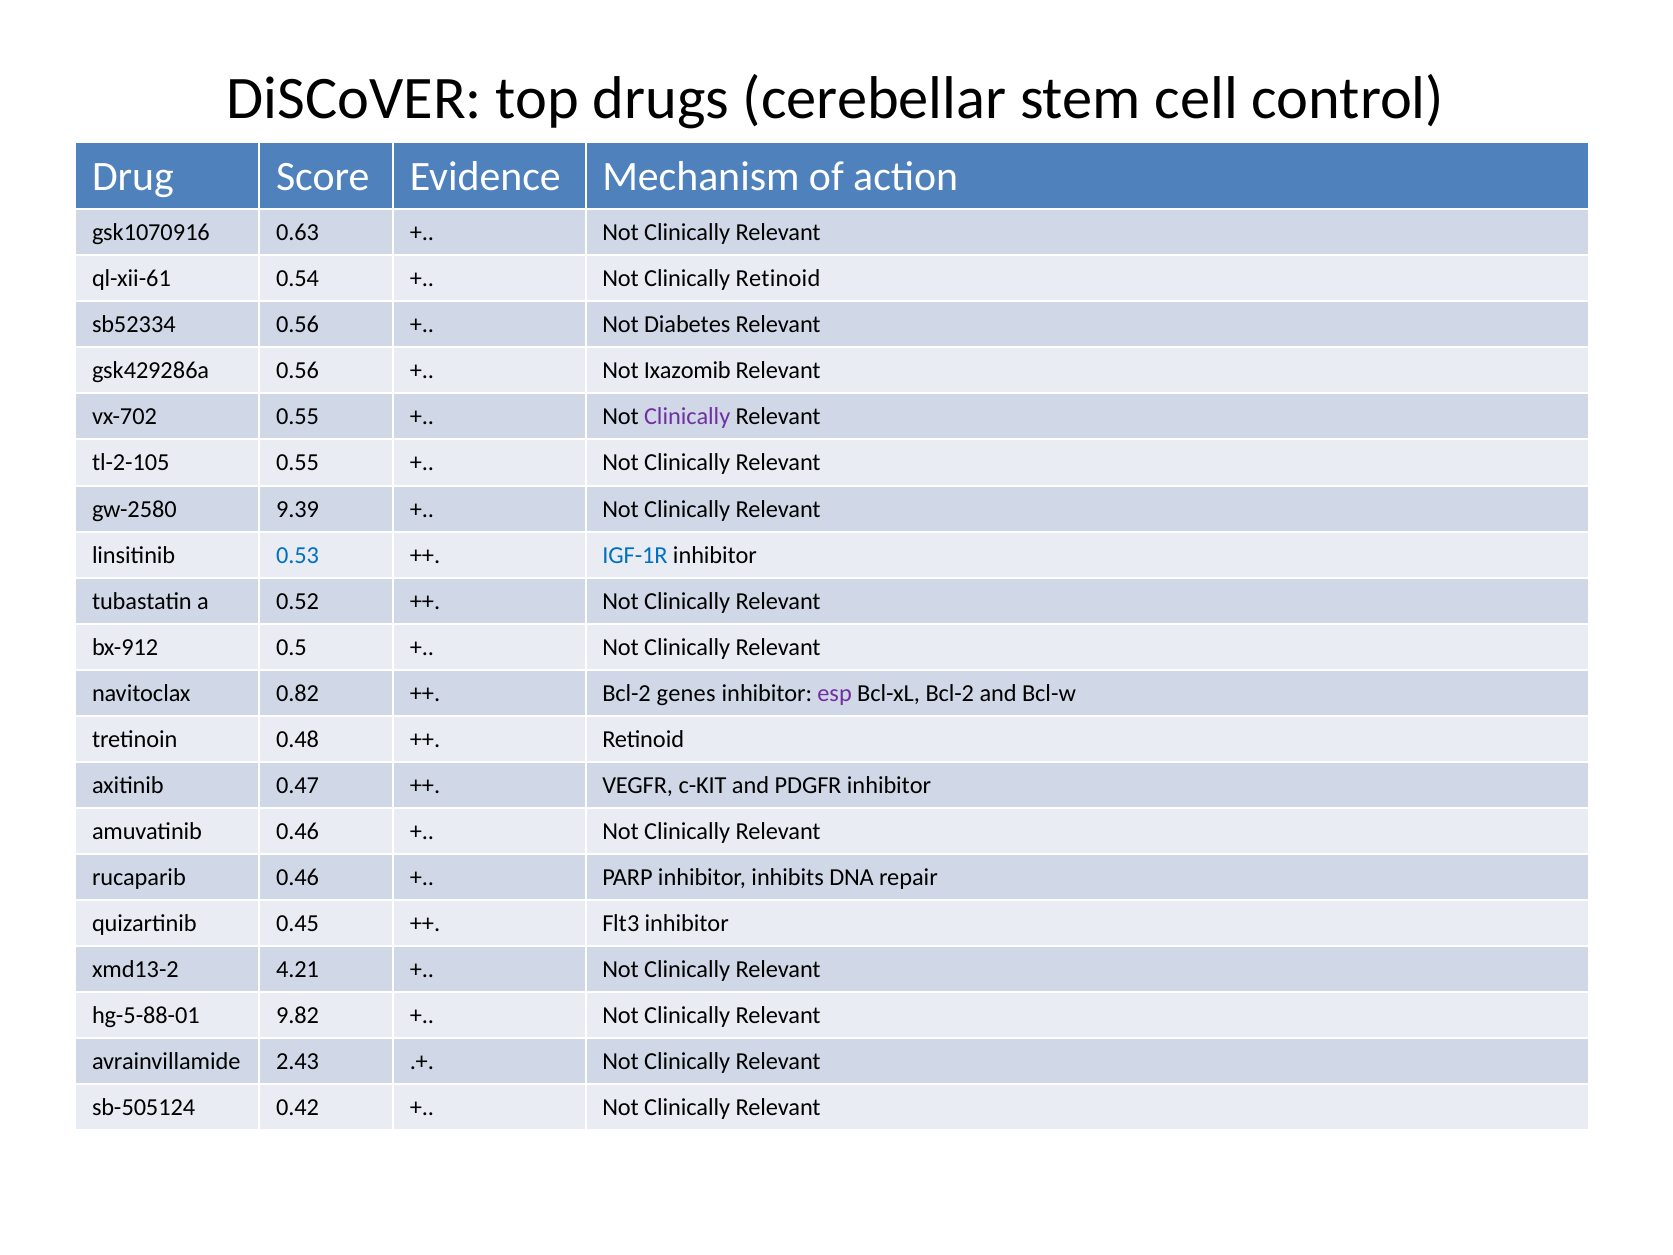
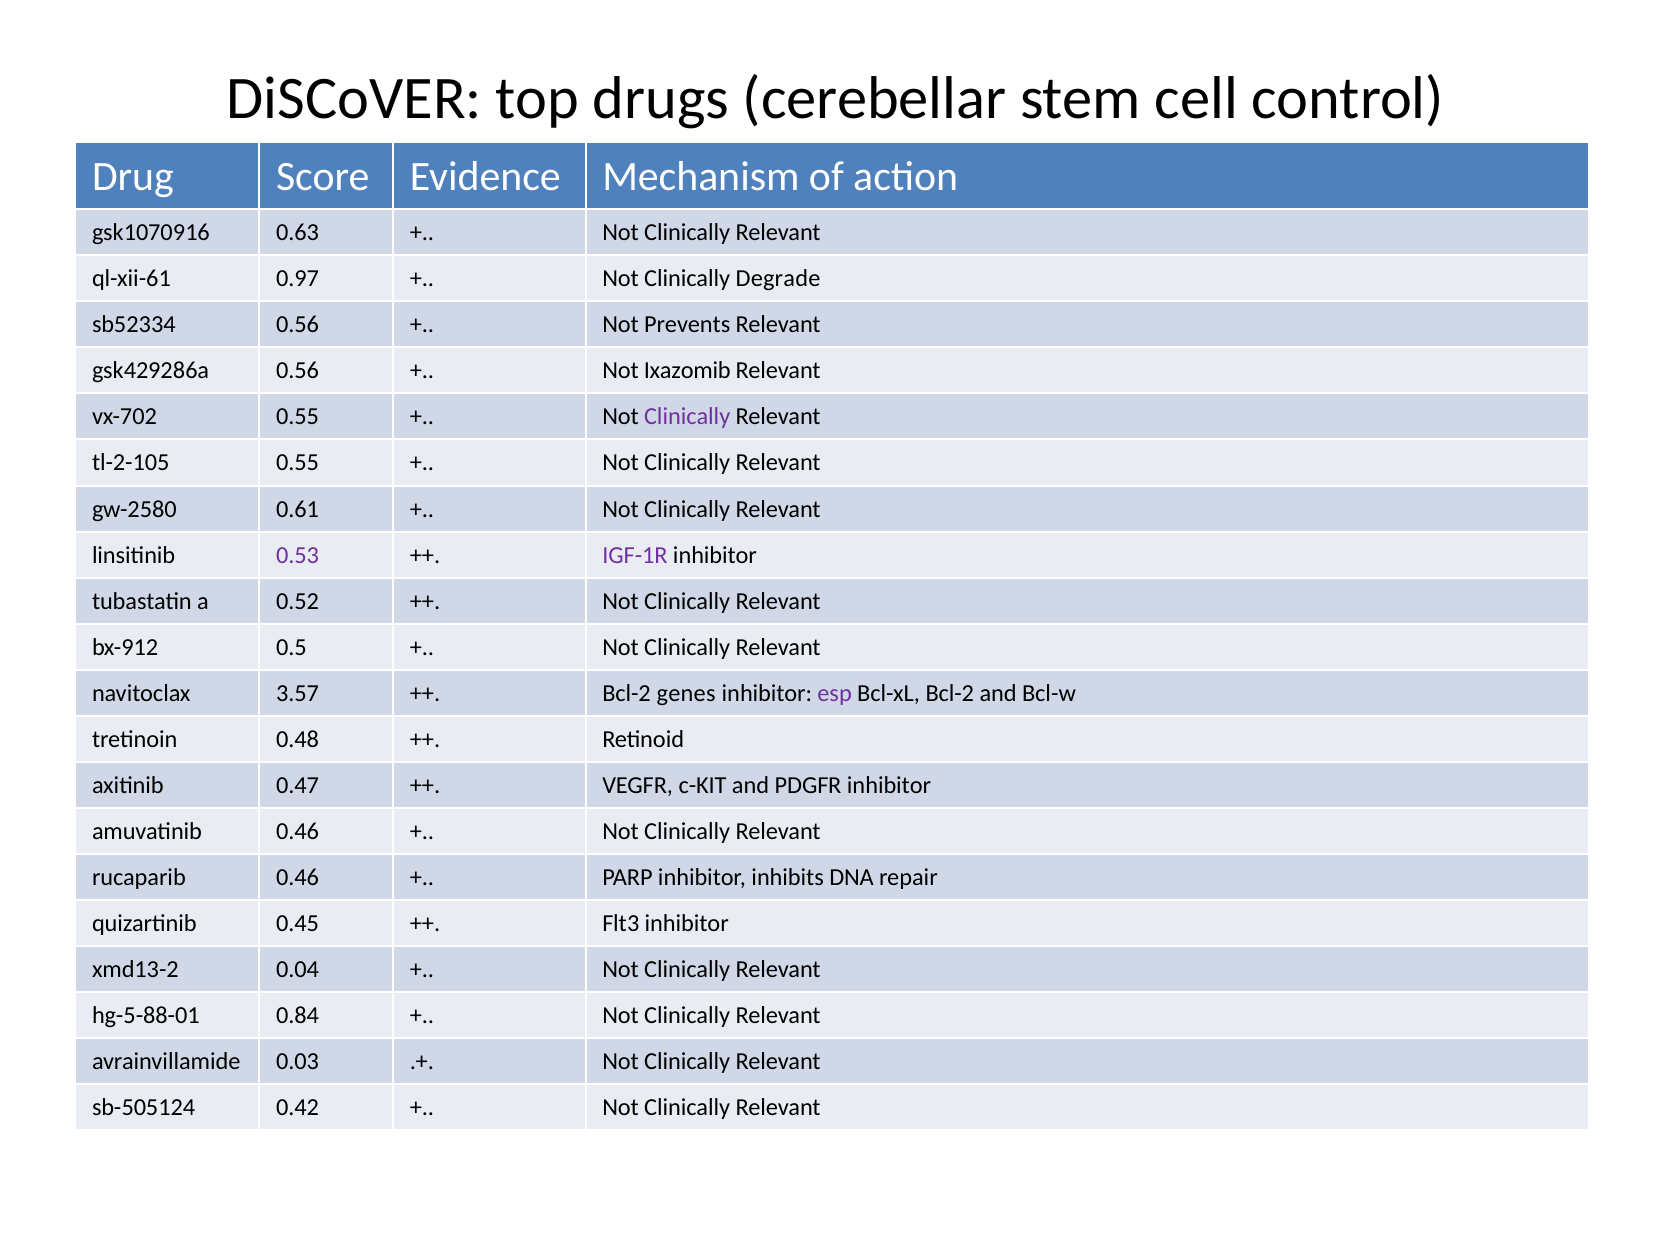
0.54: 0.54 -> 0.97
Clinically Retinoid: Retinoid -> Degrade
Diabetes: Diabetes -> Prevents
9.39: 9.39 -> 0.61
0.53 colour: blue -> purple
IGF-1R colour: blue -> purple
0.82: 0.82 -> 3.57
4.21: 4.21 -> 0.04
9.82: 9.82 -> 0.84
2.43: 2.43 -> 0.03
